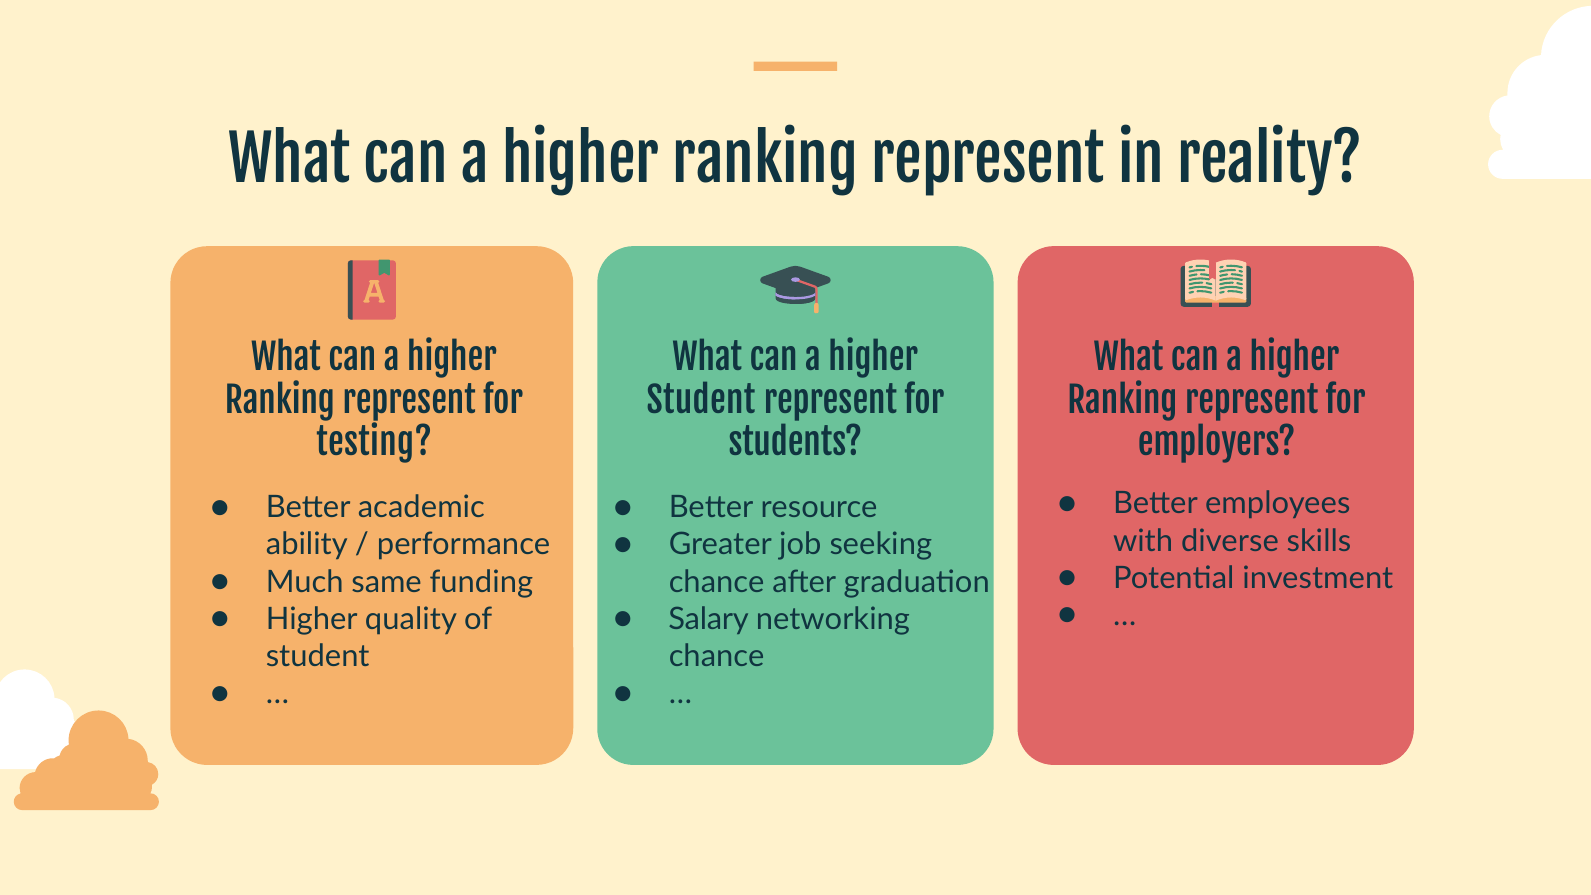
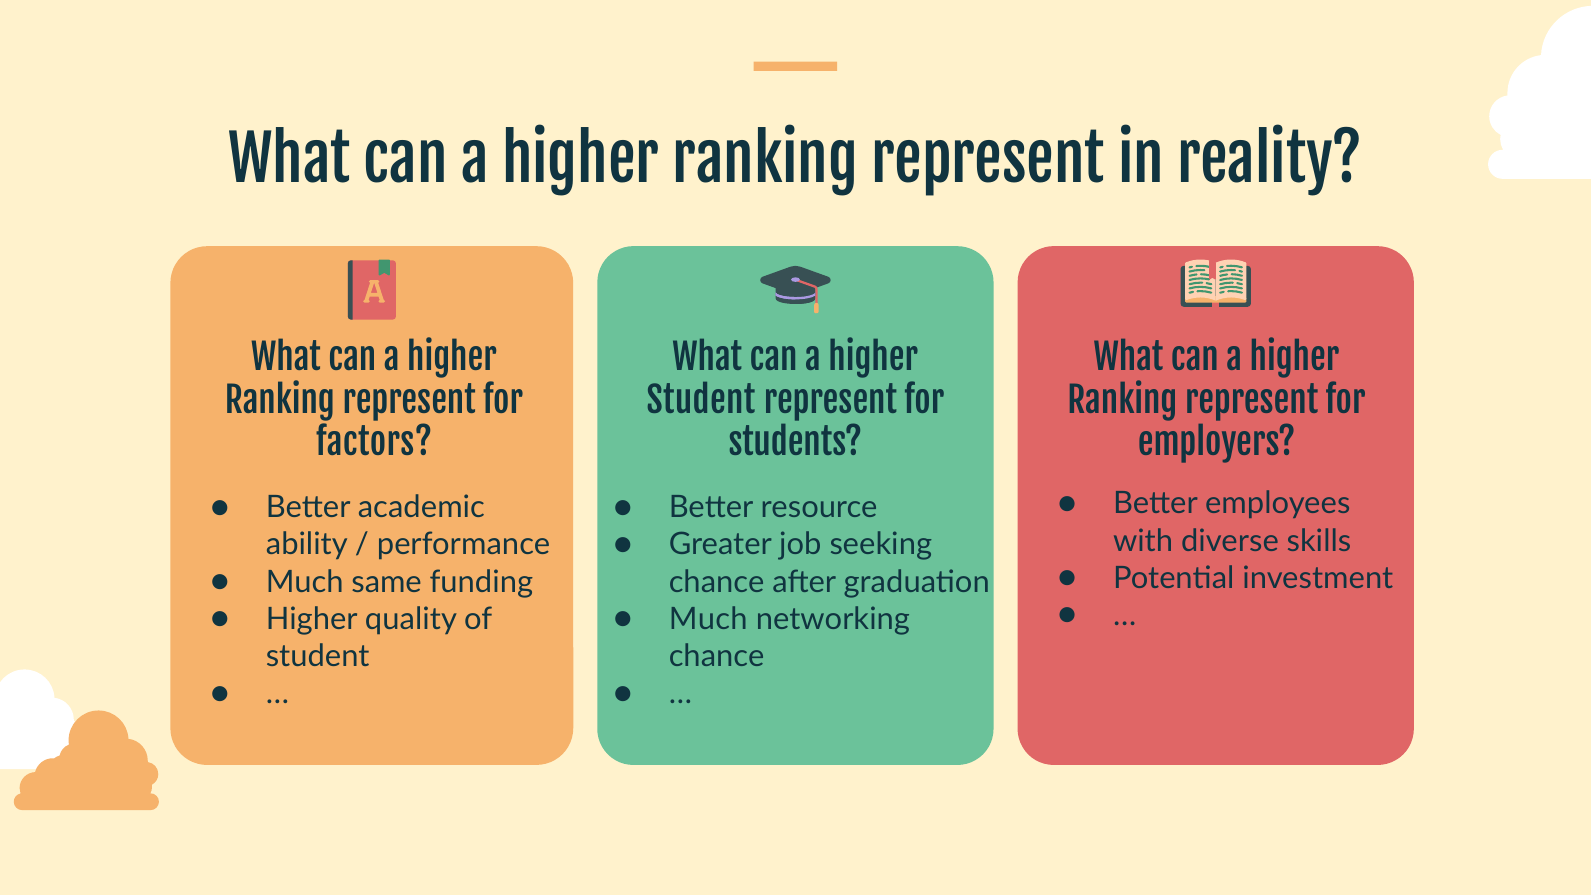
testing: testing -> factors
Salary at (708, 619): Salary -> Much
